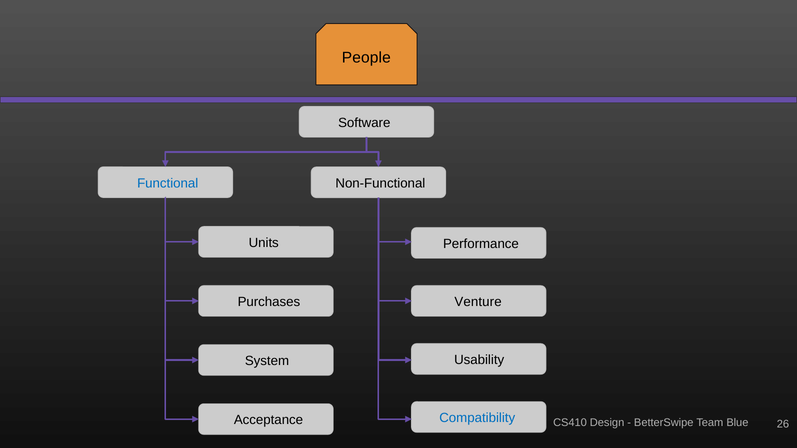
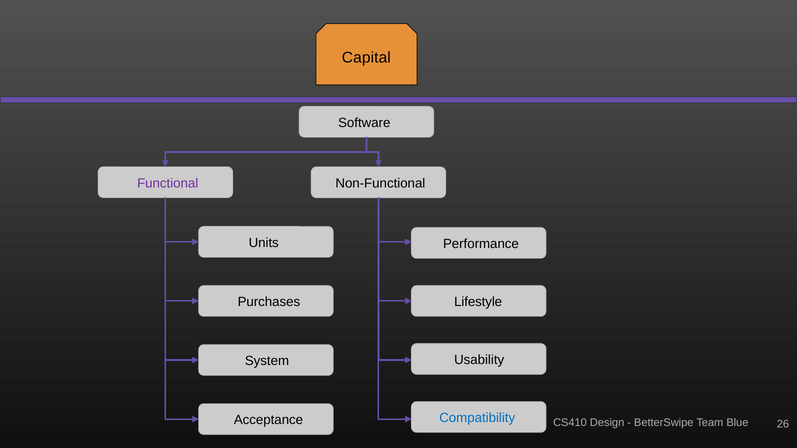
People: People -> Capital
Functional colour: blue -> purple
Venture: Venture -> Lifestyle
